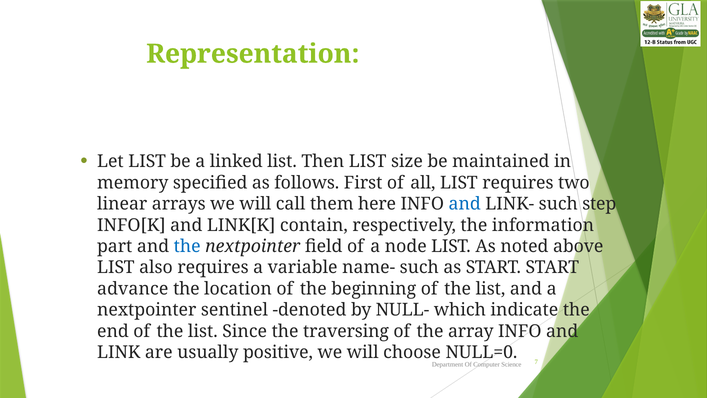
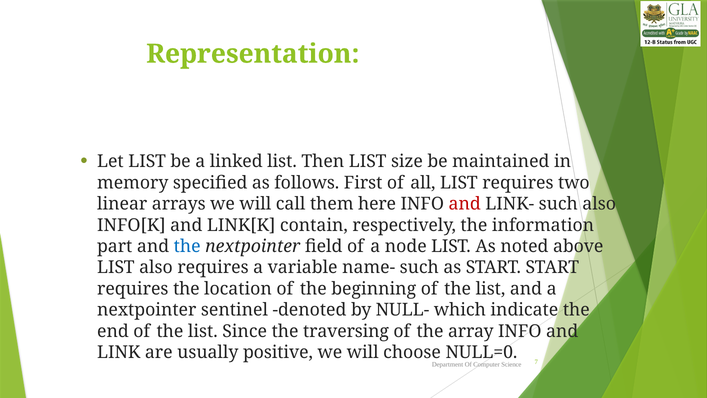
and at (465, 204) colour: blue -> red
such step: step -> also
advance at (133, 289): advance -> requires
